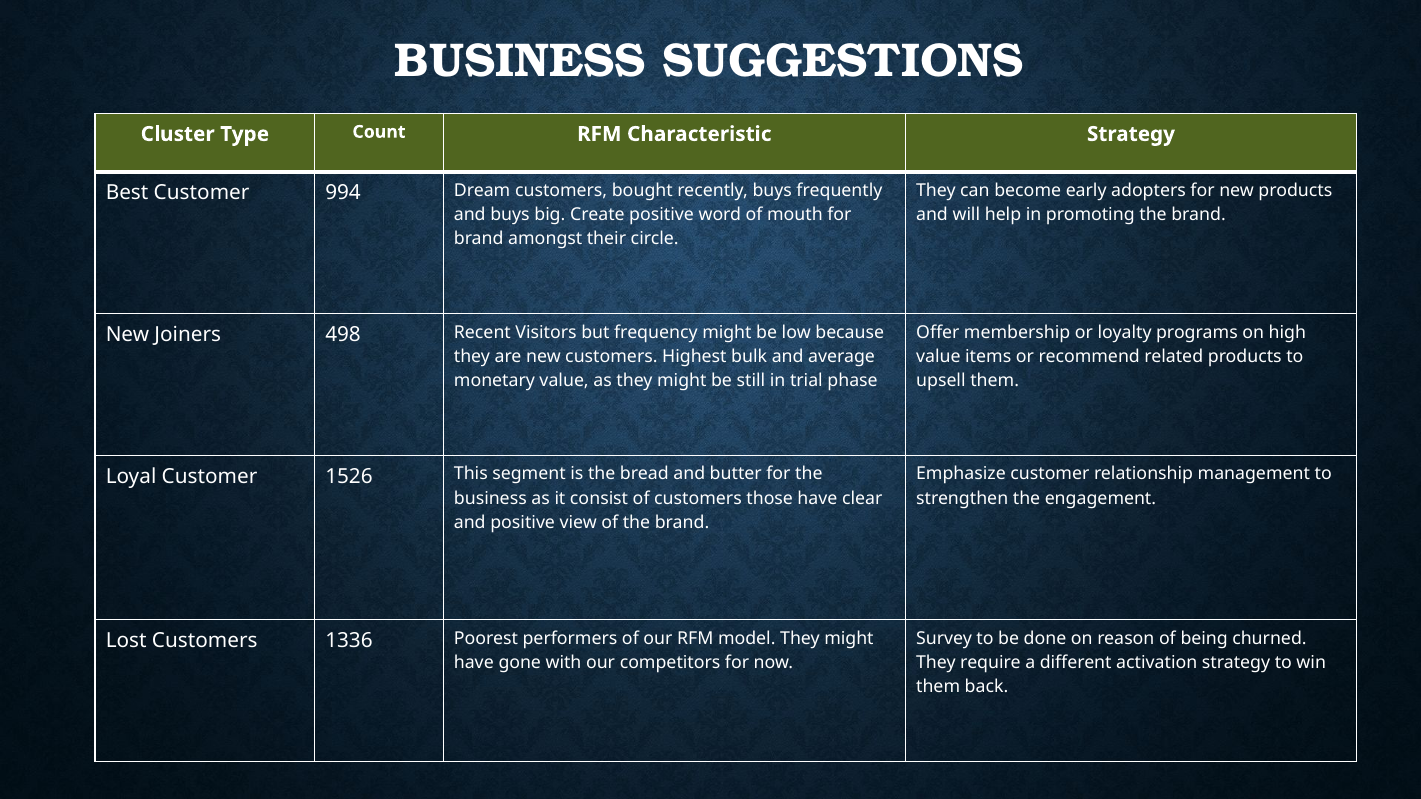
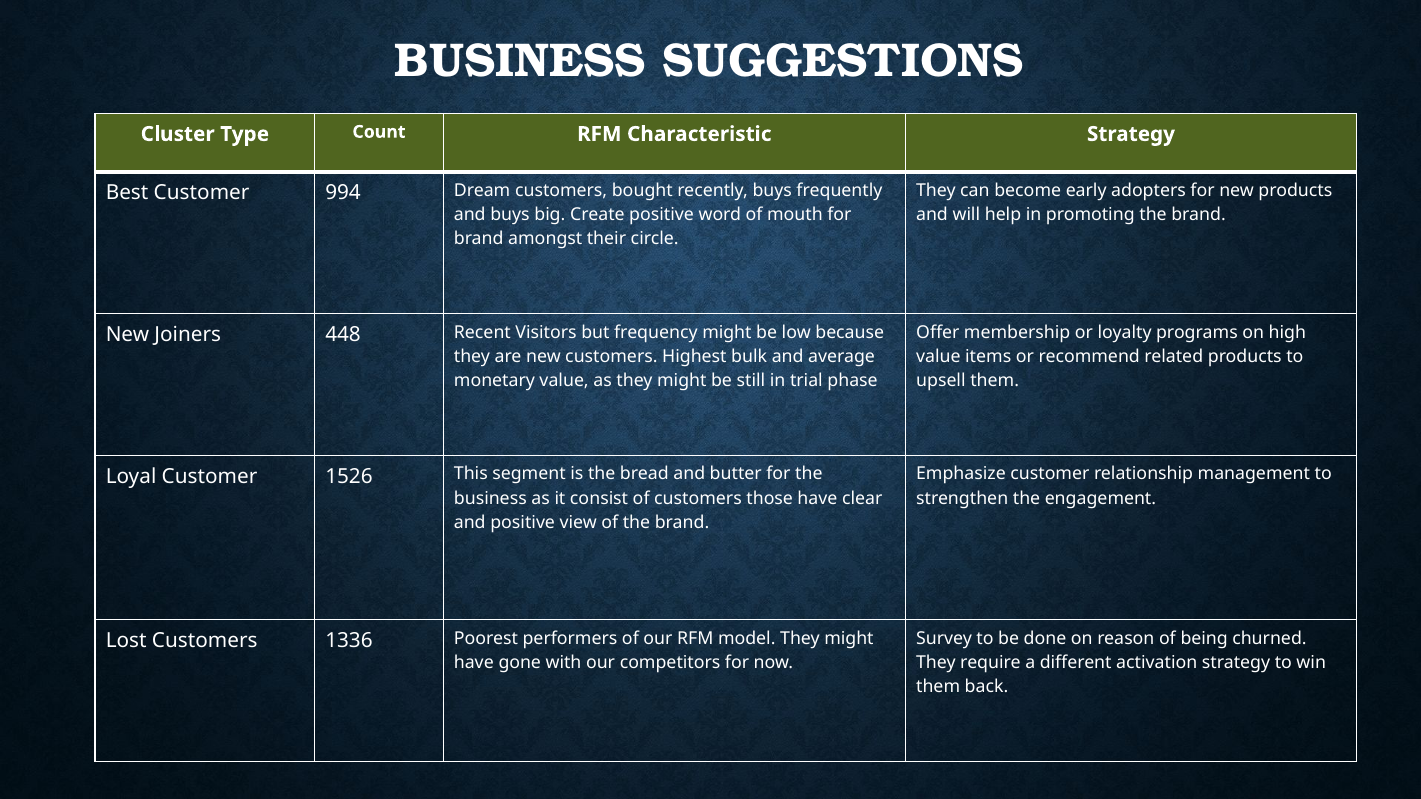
498: 498 -> 448
